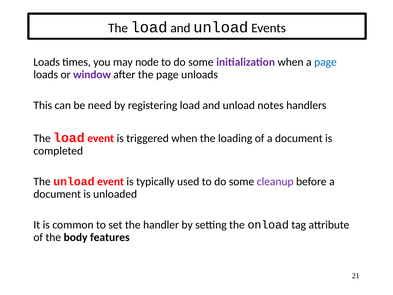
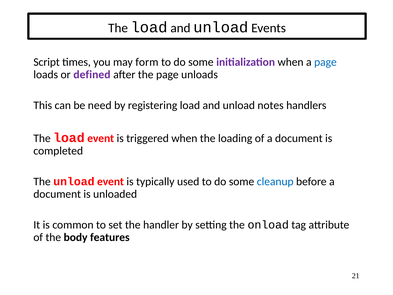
Loads at (47, 62): Loads -> Script
node: node -> form
window: window -> defined
cleanup colour: purple -> blue
